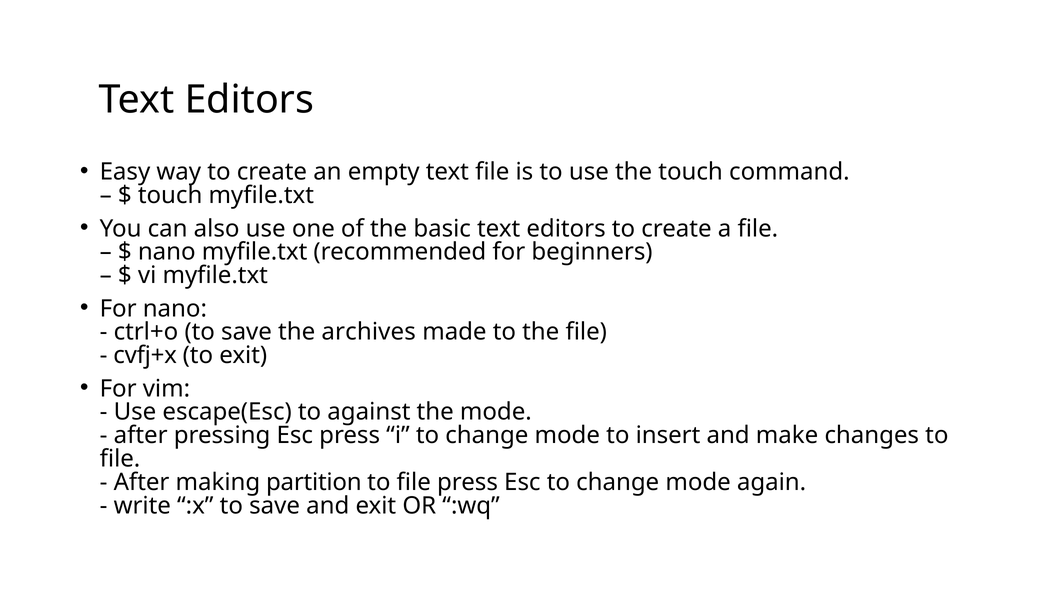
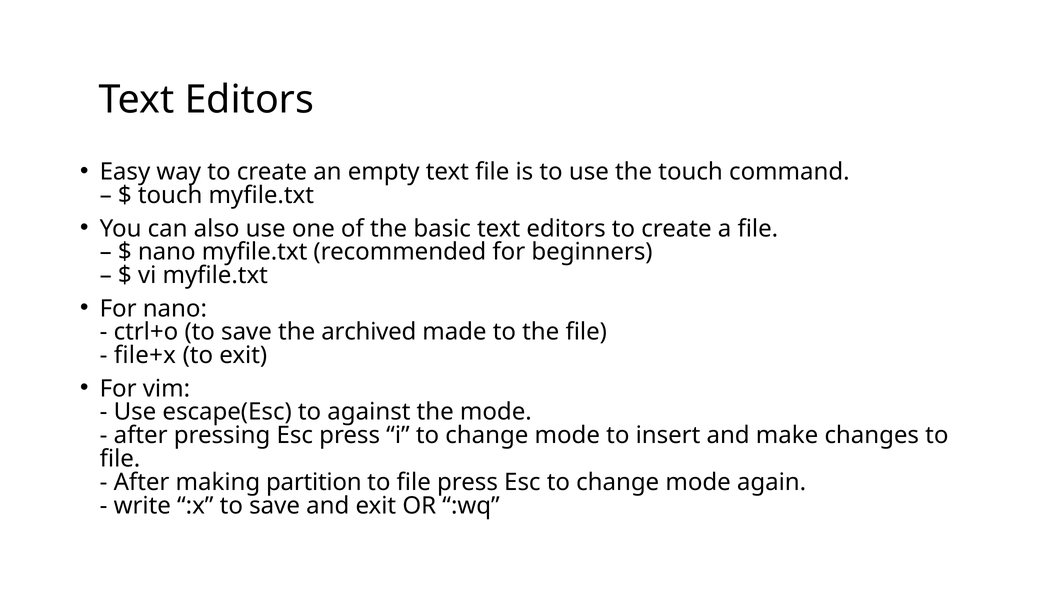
archives: archives -> archived
cvfj+x: cvfj+x -> file+x
